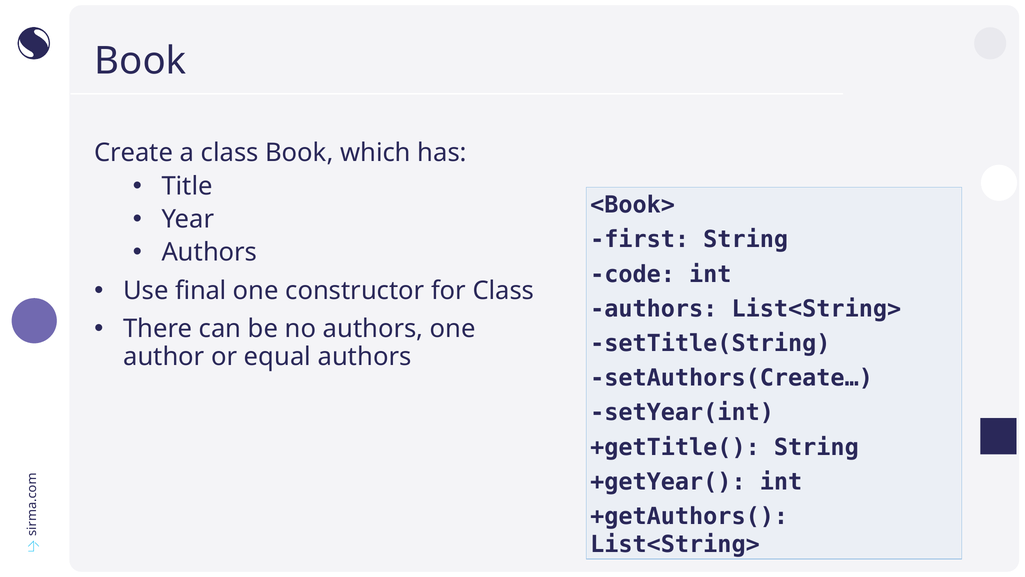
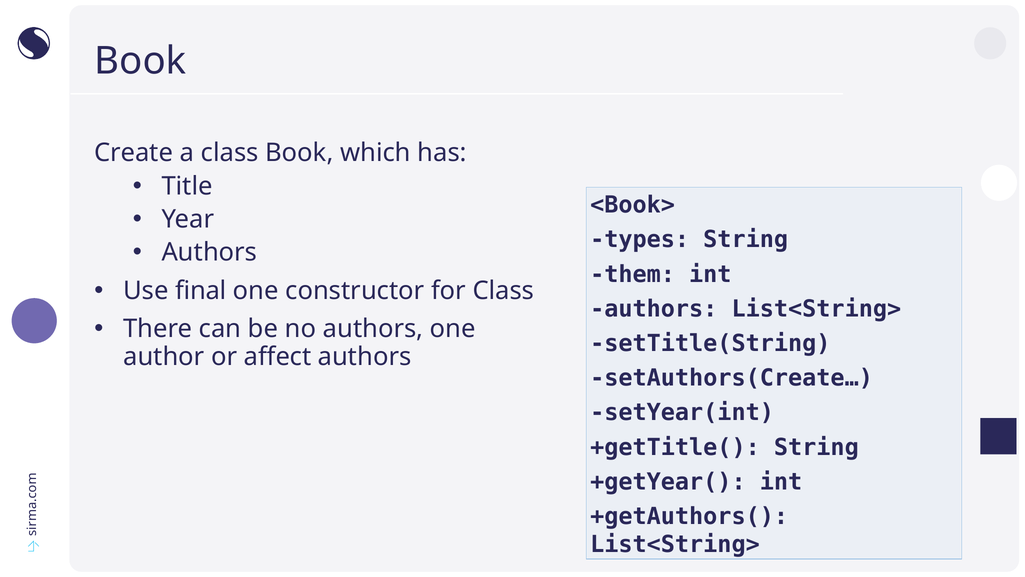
first: first -> types
code: code -> them
equal: equal -> affect
